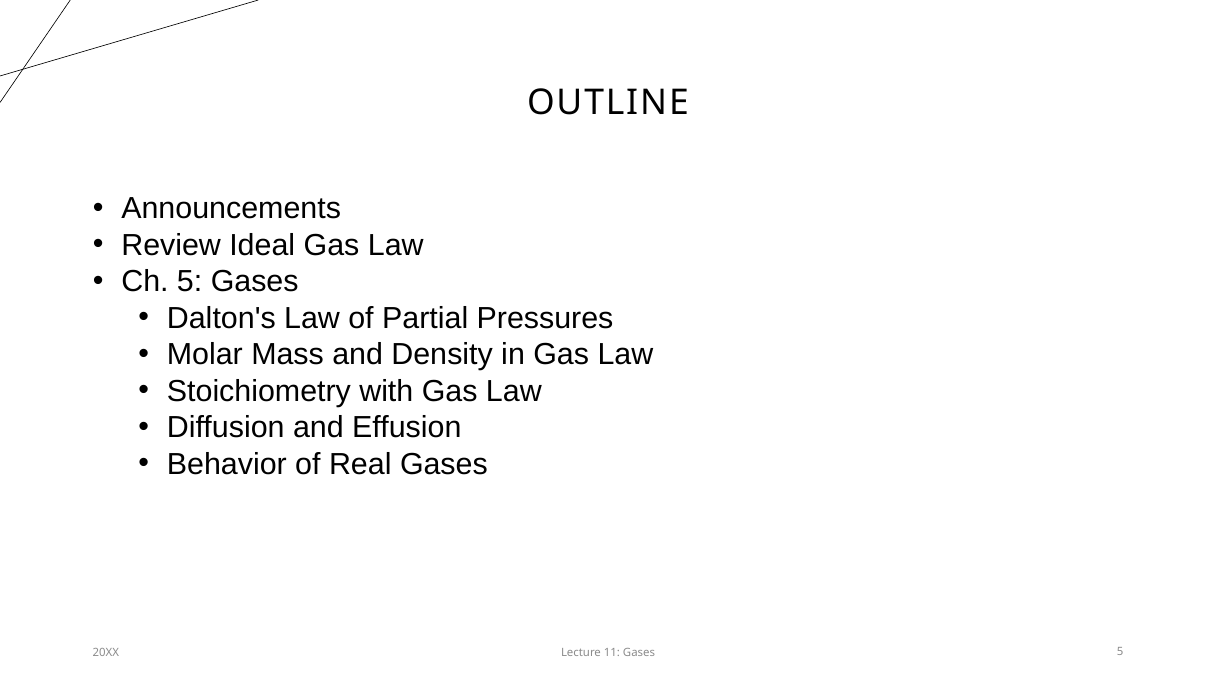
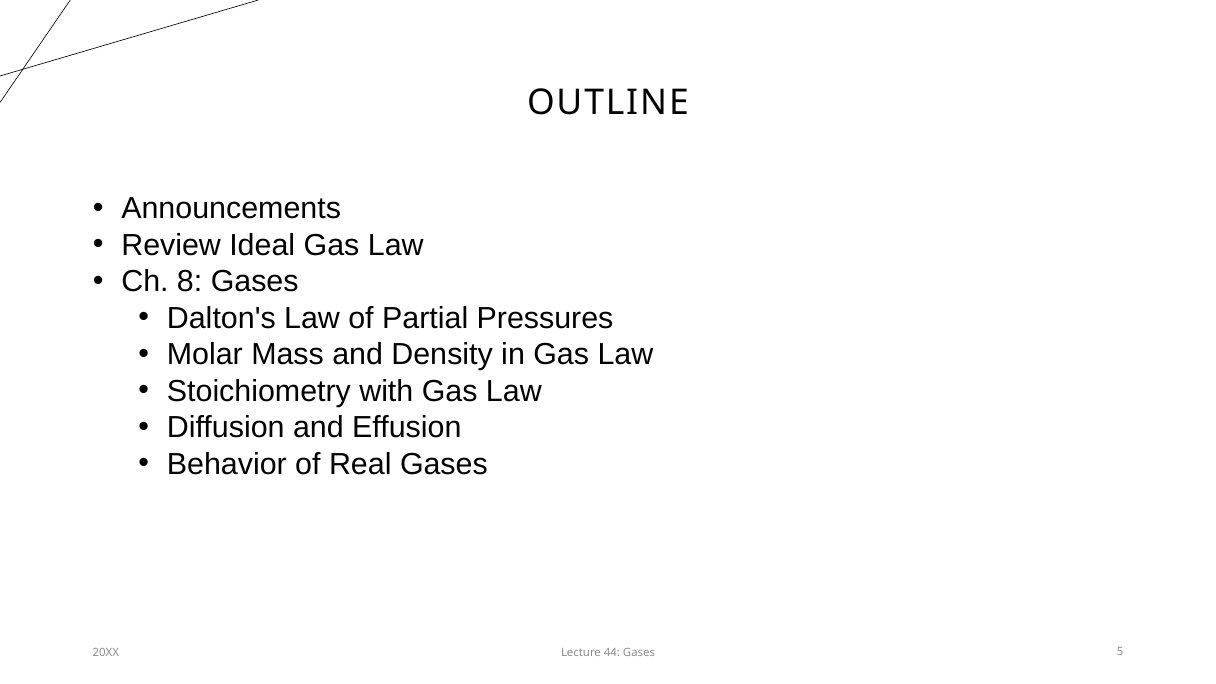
Ch 5: 5 -> 8
11: 11 -> 44
